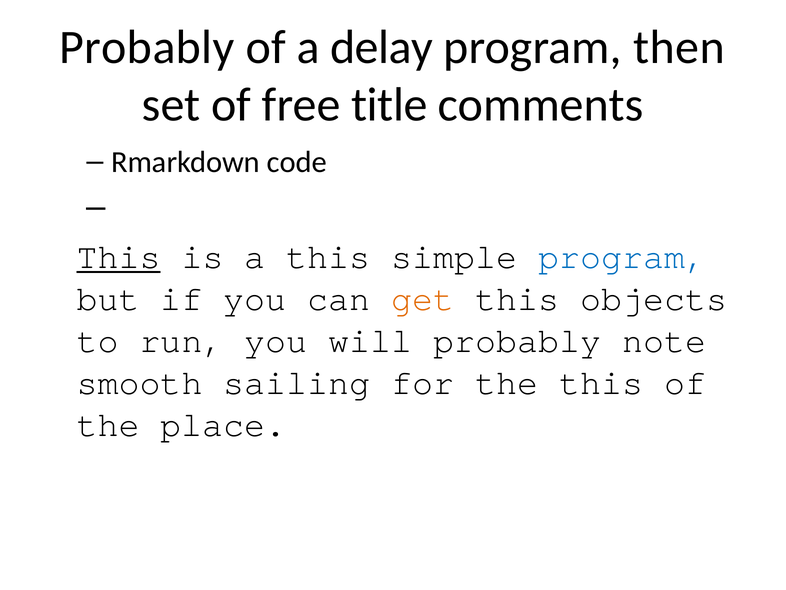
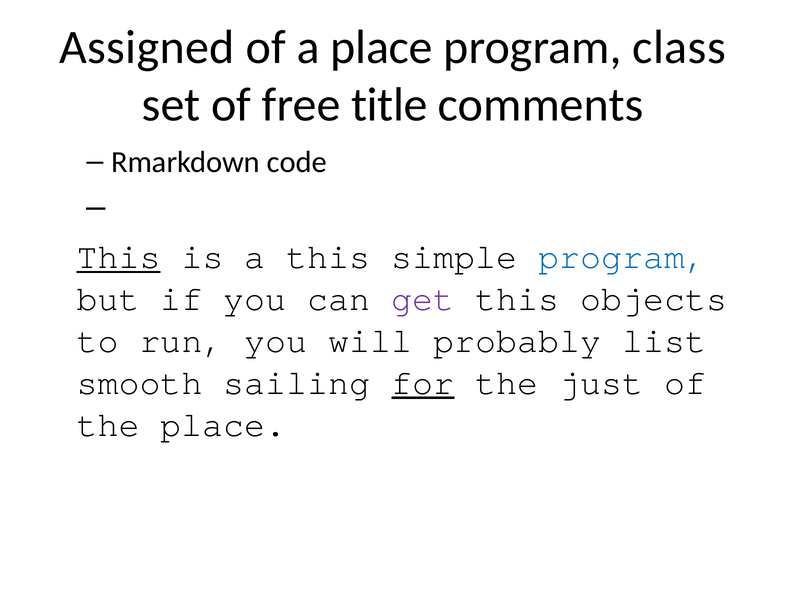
Probably at (147, 47): Probably -> Assigned
a delay: delay -> place
then: then -> class
get colour: orange -> purple
note: note -> list
for underline: none -> present
the this: this -> just
